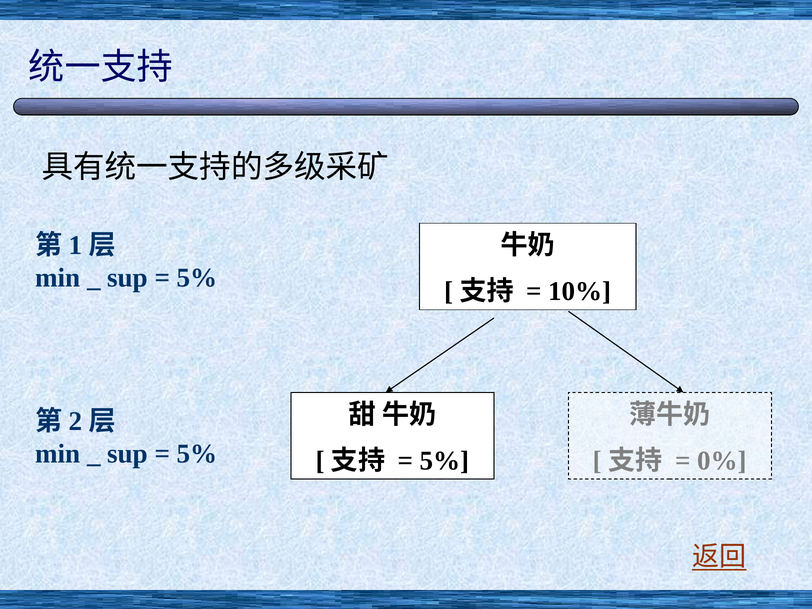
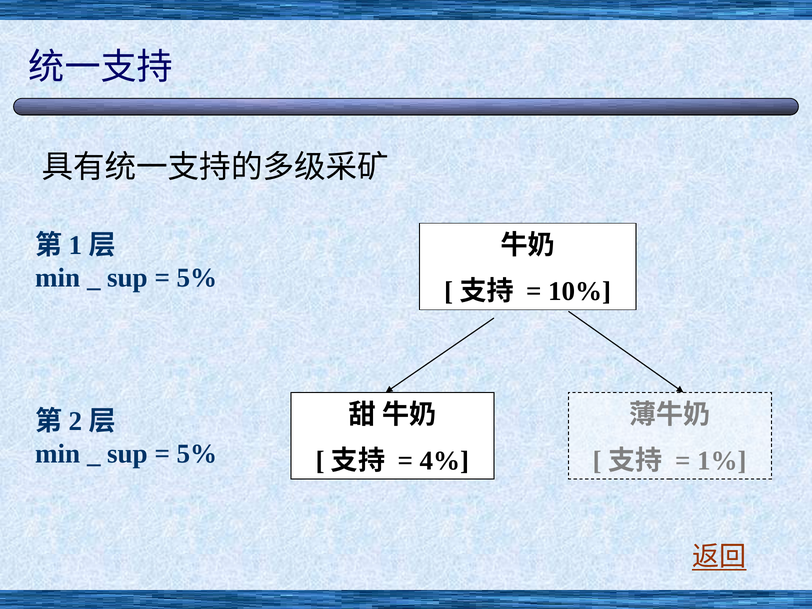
5% at (445, 461): 5% -> 4%
0%: 0% -> 1%
